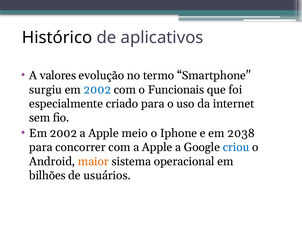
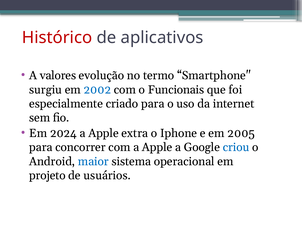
Histórico colour: black -> red
2002 at (63, 133): 2002 -> 2024
meio: meio -> extra
2038: 2038 -> 2005
maior colour: orange -> blue
bilhões: bilhões -> projeto
